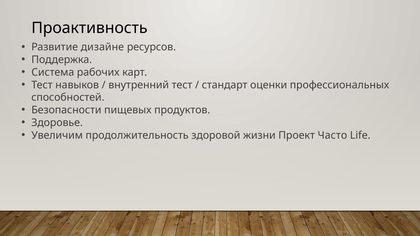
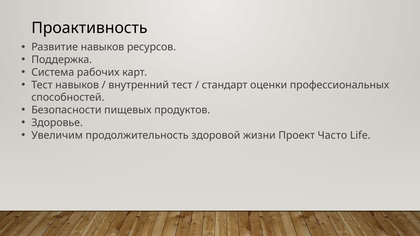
Развитие дизайне: дизайне -> навыков
